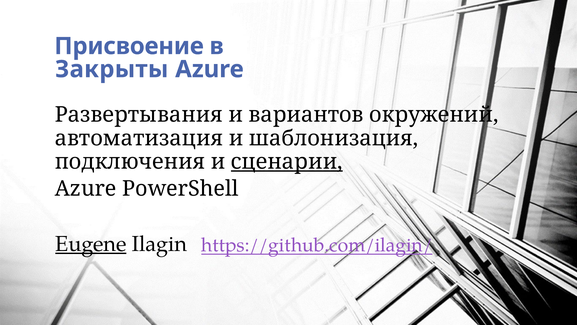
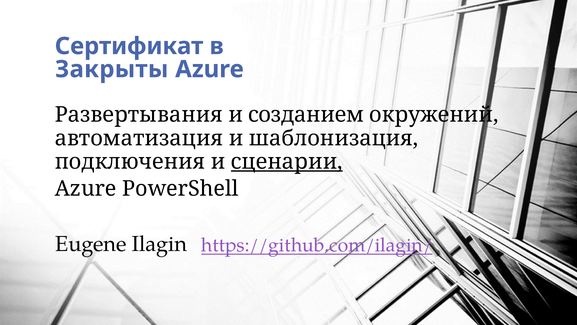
Присвоение: Присвоение -> Сертификат
вариантов: вариантов -> созданием
Eugene underline: present -> none
